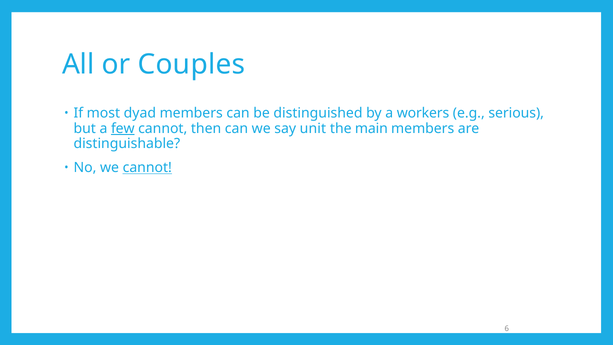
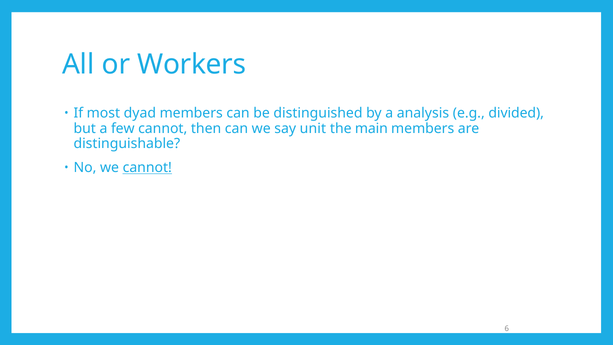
Couples: Couples -> Workers
workers: workers -> analysis
serious: serious -> divided
few underline: present -> none
